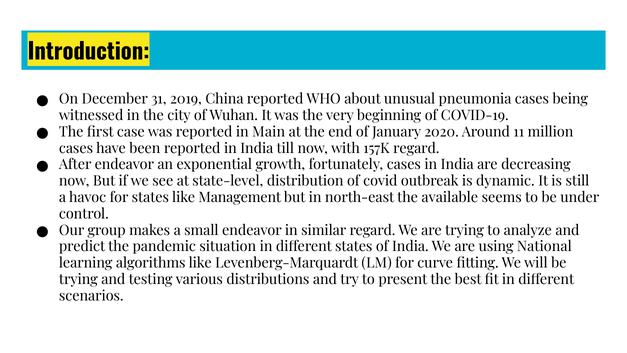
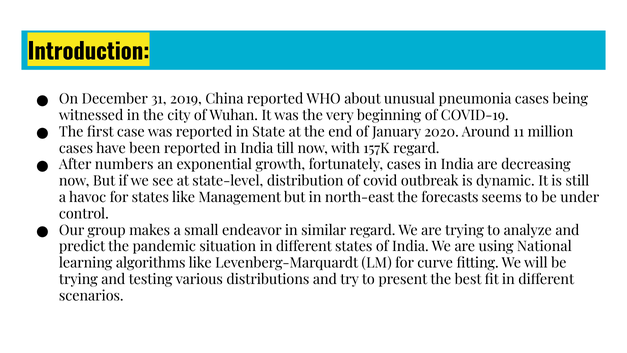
Main: Main -> State
After endeavor: endeavor -> numbers
available: available -> forecasts
